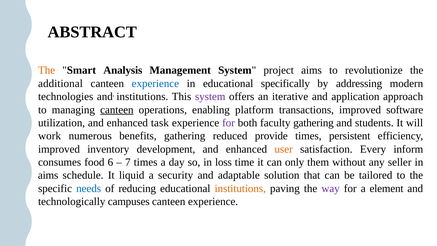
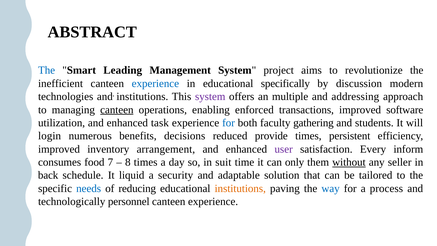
The at (47, 70) colour: orange -> blue
Analysis: Analysis -> Leading
additional: additional -> inefficient
addressing: addressing -> discussion
iterative: iterative -> multiple
application: application -> addressing
platform: platform -> enforced
for at (229, 123) colour: purple -> blue
work: work -> login
benefits gathering: gathering -> decisions
development: development -> arrangement
user colour: orange -> purple
6: 6 -> 7
7: 7 -> 8
loss: loss -> suit
without underline: none -> present
aims at (48, 175): aims -> back
way colour: purple -> blue
element: element -> process
campuses: campuses -> personnel
